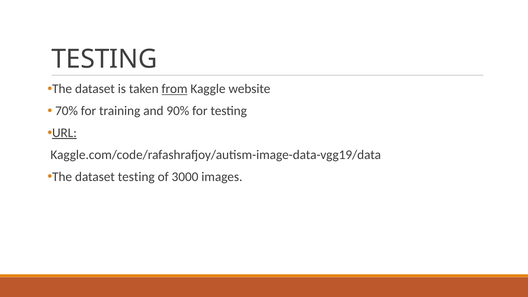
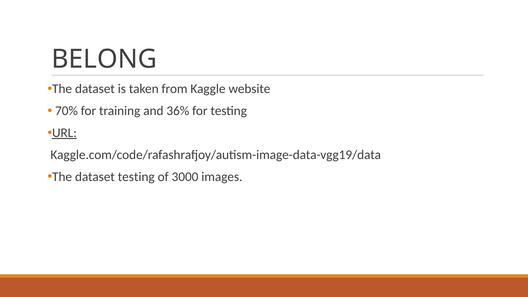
TESTING at (104, 59): TESTING -> BELONG
from underline: present -> none
90%: 90% -> 36%
